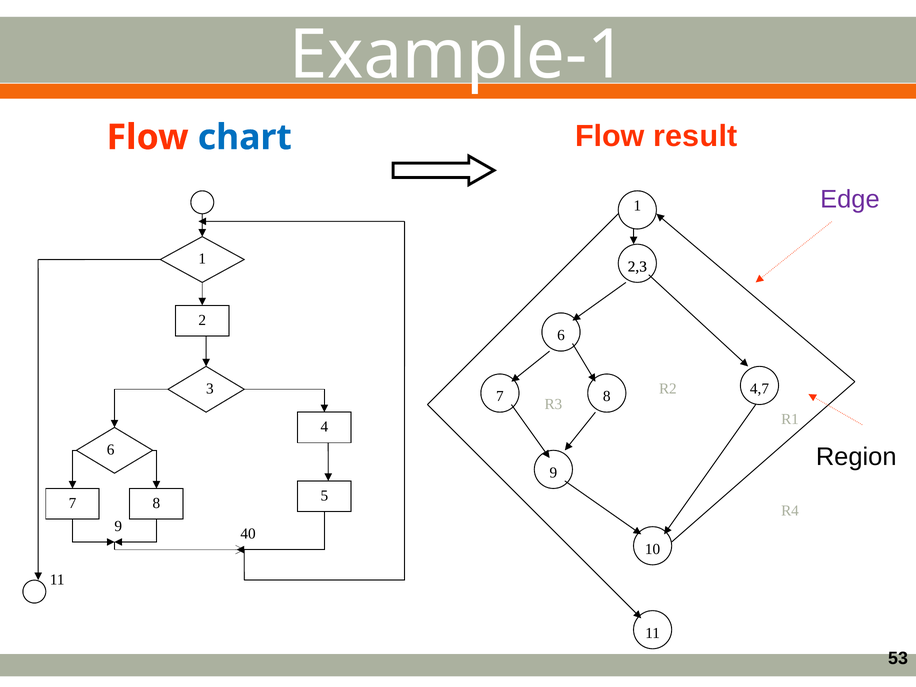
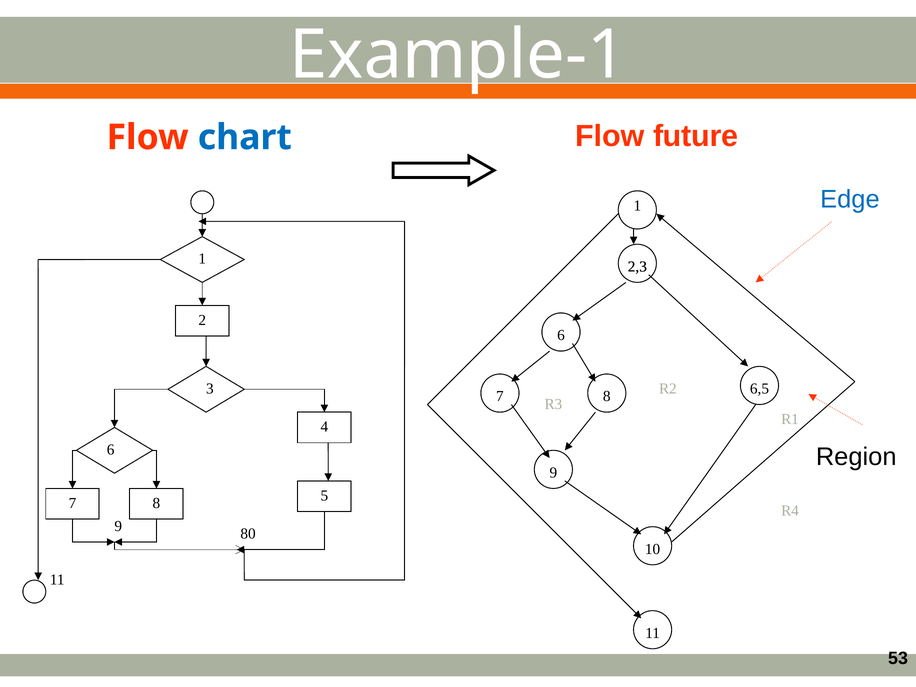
result: result -> future
Edge colour: purple -> blue
4,7: 4,7 -> 6,5
40: 40 -> 80
